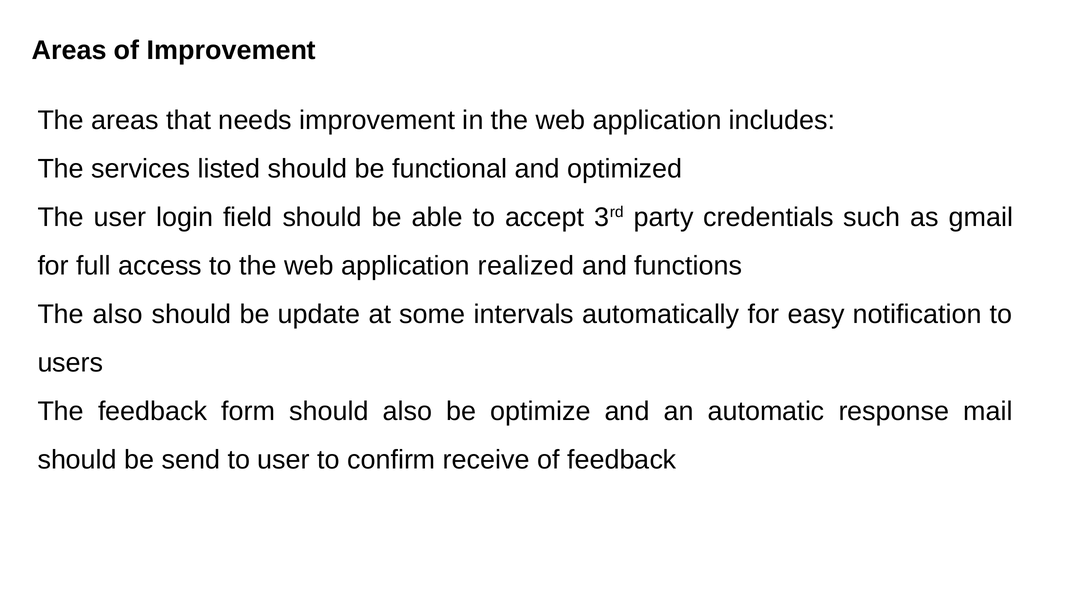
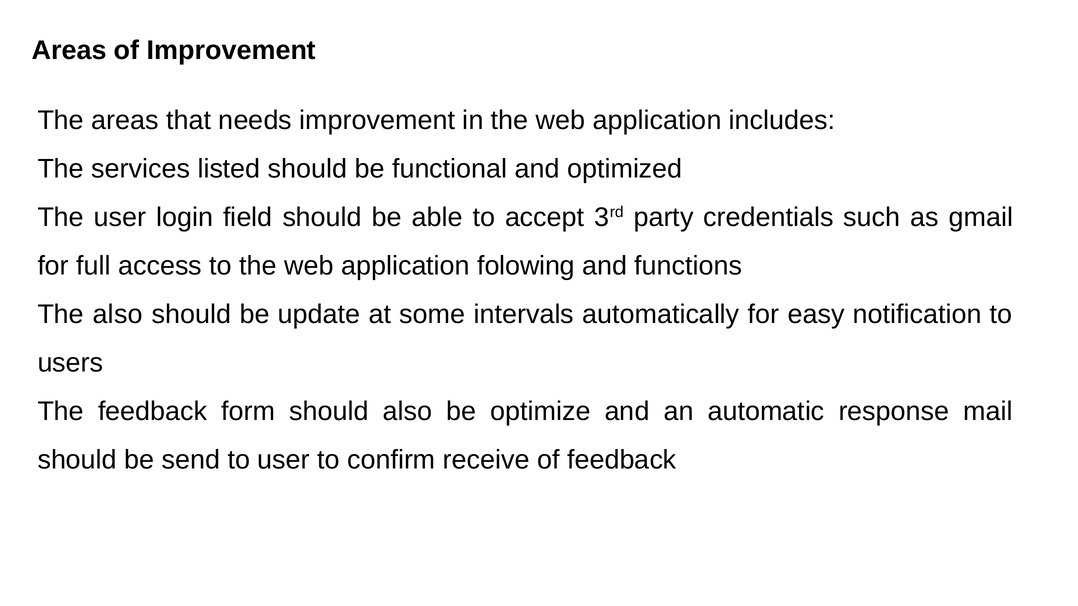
realized: realized -> folowing
